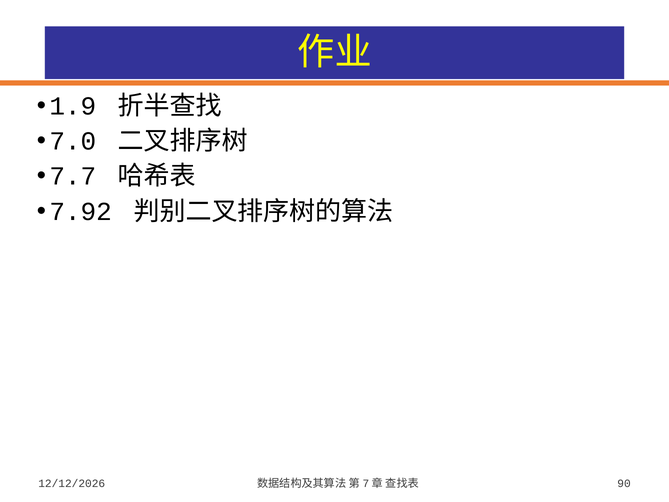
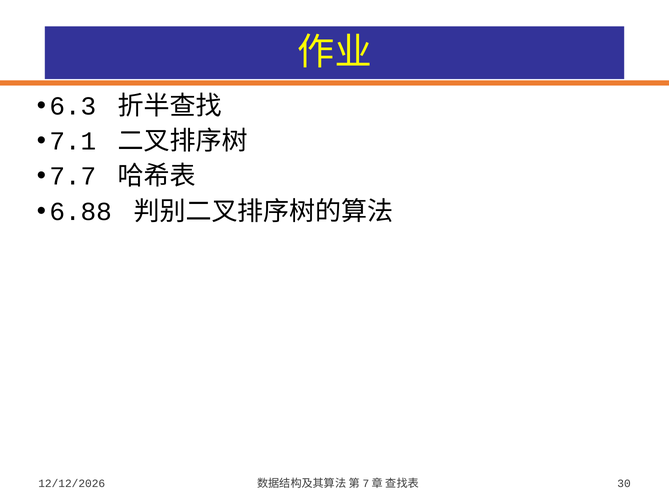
1.9: 1.9 -> 6.3
7.0: 7.0 -> 7.1
7.92: 7.92 -> 6.88
90: 90 -> 30
